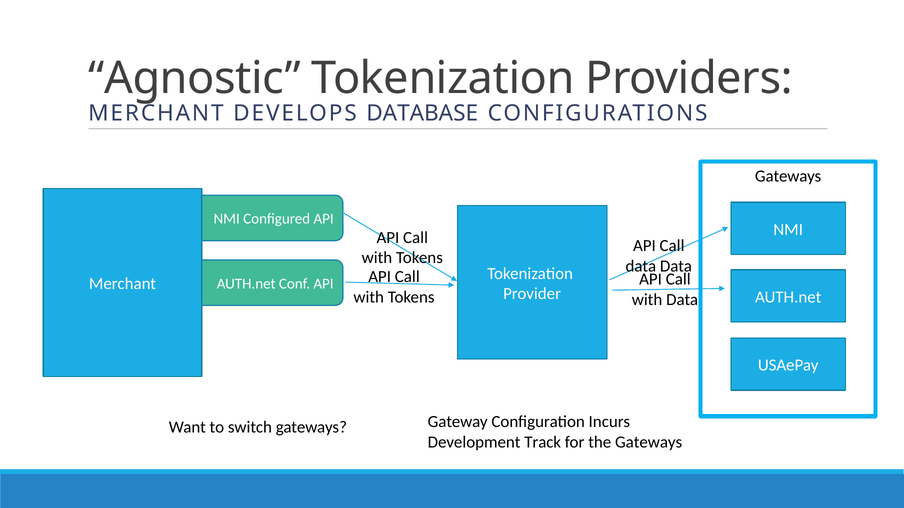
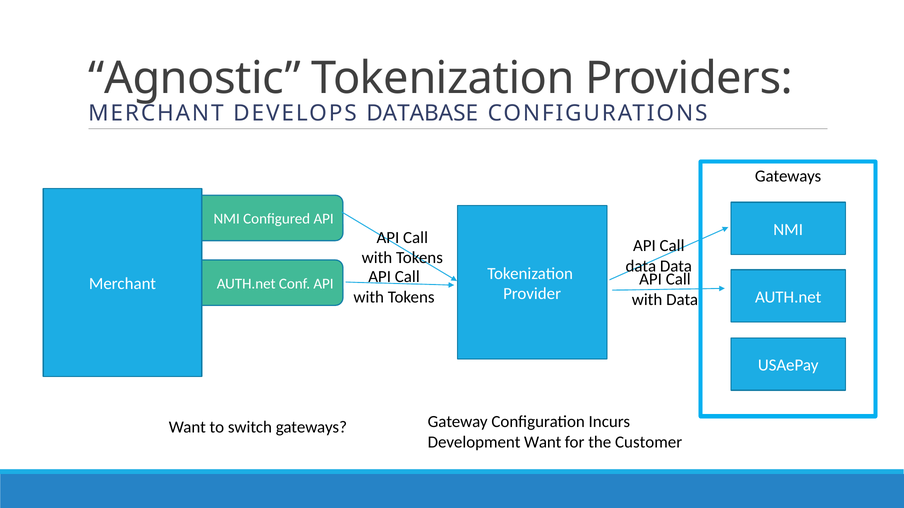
Development Track: Track -> Want
the Gateways: Gateways -> Customer
